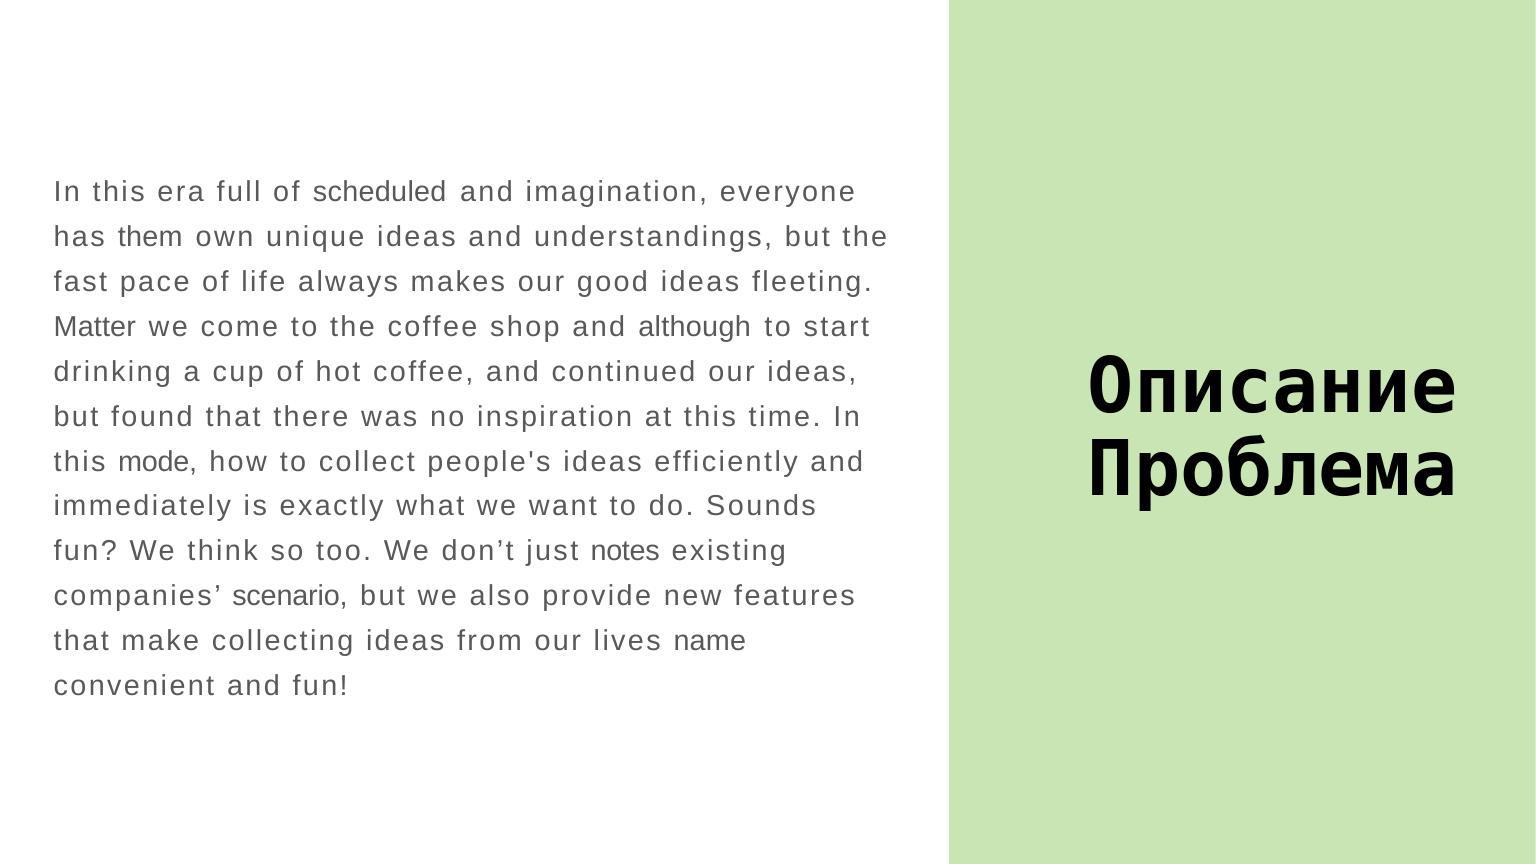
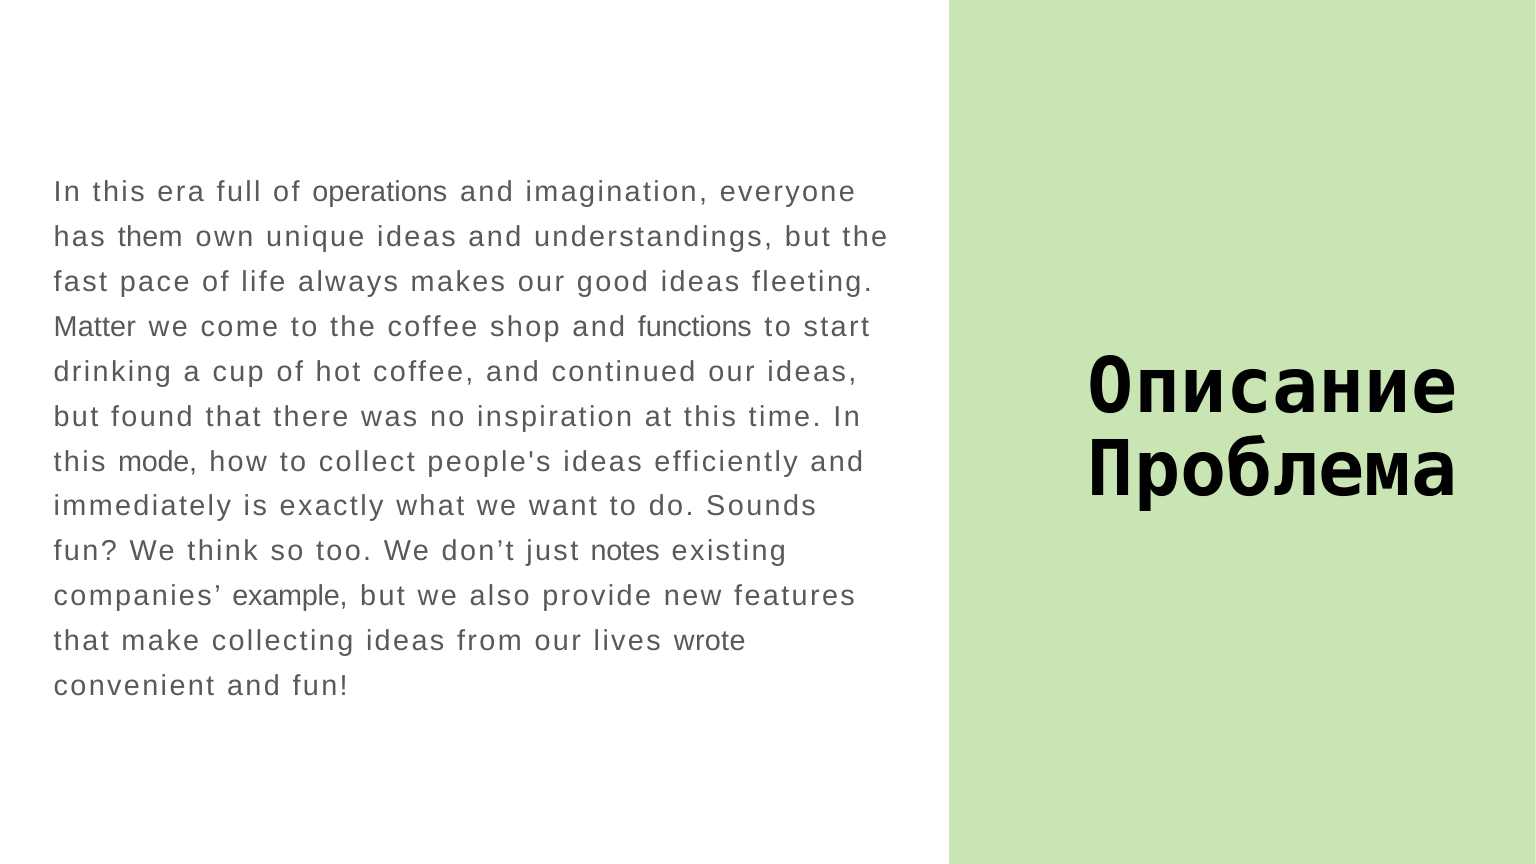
scheduled: scheduled -> operations
although: although -> functions
scenario: scenario -> example
name: name -> wrote
